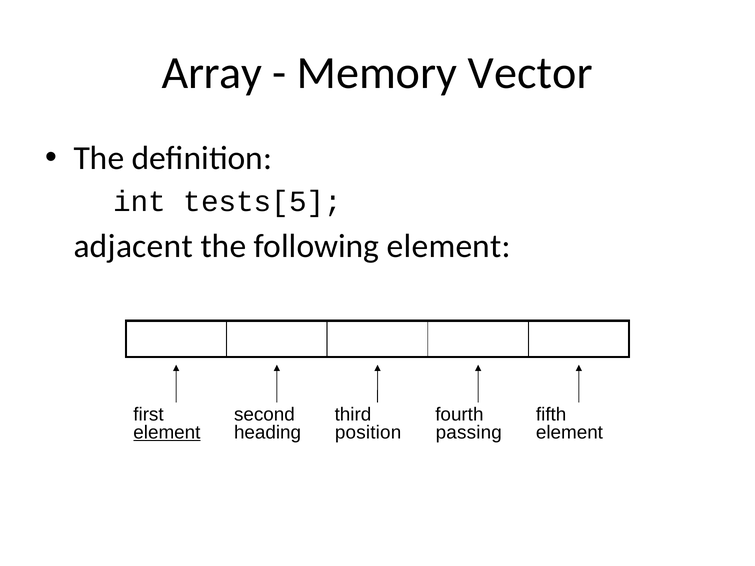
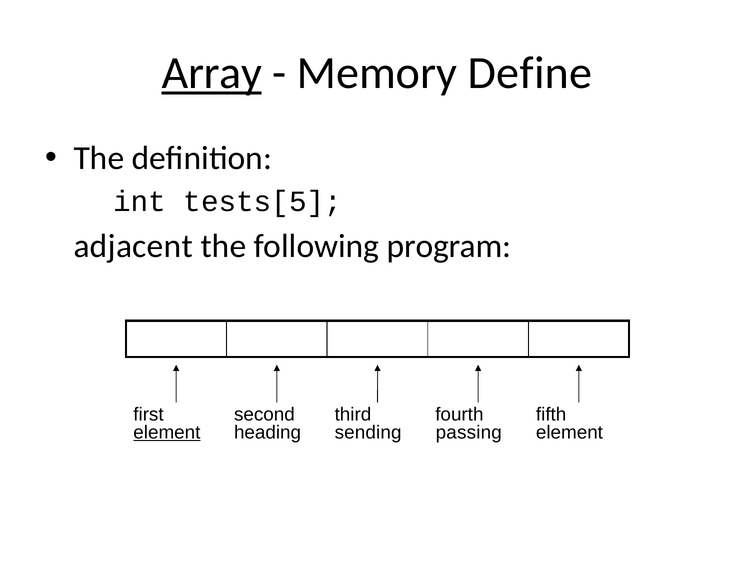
Array underline: none -> present
Vector: Vector -> Define
following element: element -> program
position: position -> sending
